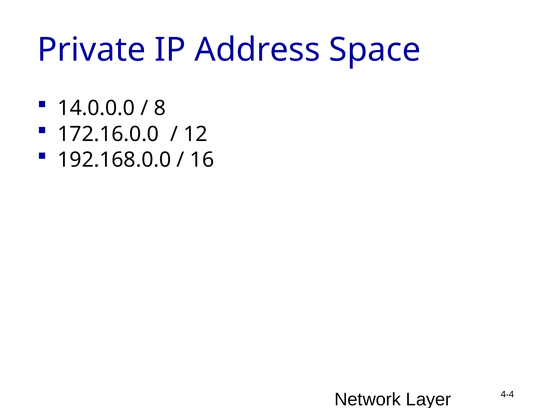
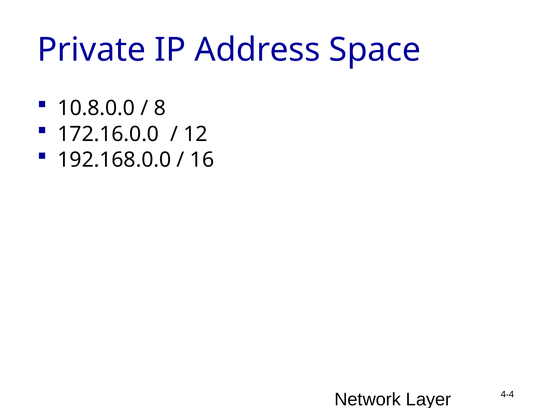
14.0.0.0: 14.0.0.0 -> 10.8.0.0
